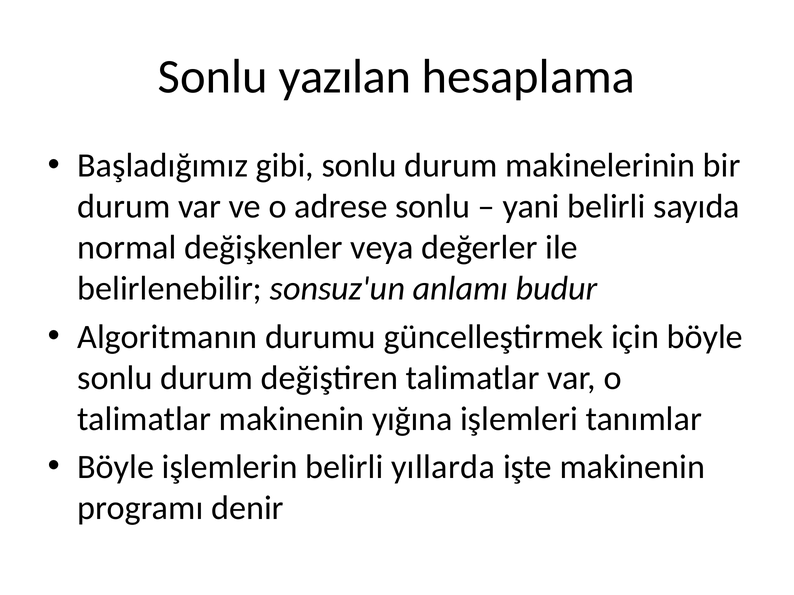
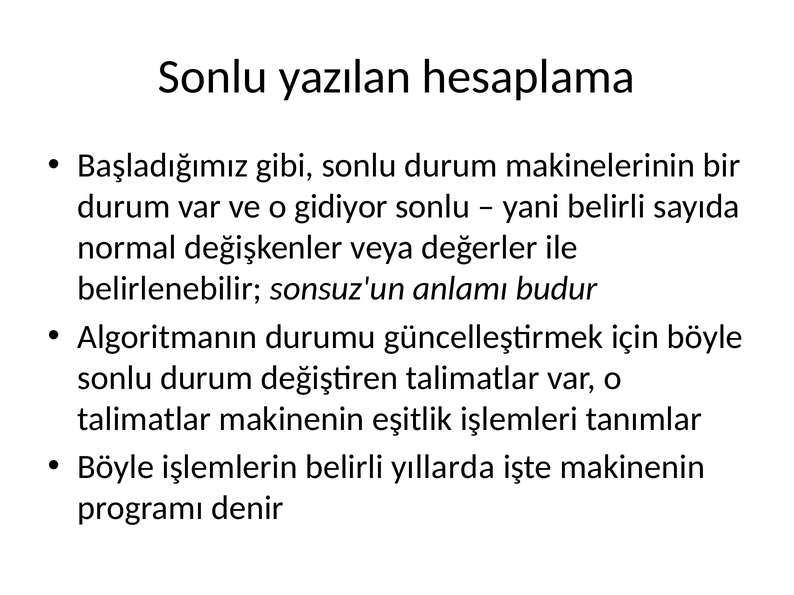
adrese: adrese -> gidiyor
yığına: yığına -> eşitlik
